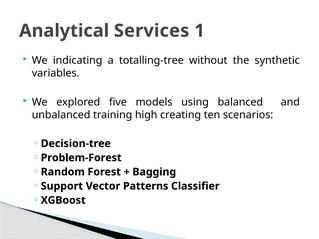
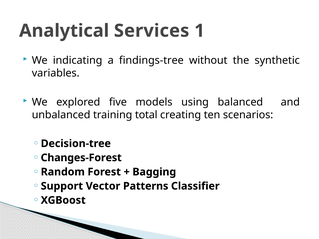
totalling-tree: totalling-tree -> findings-tree
high: high -> total
Problem-Forest: Problem-Forest -> Changes-Forest
